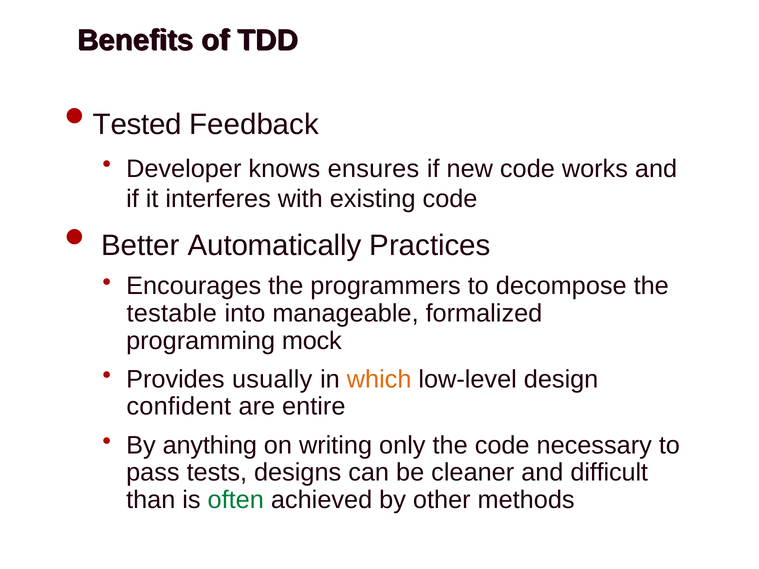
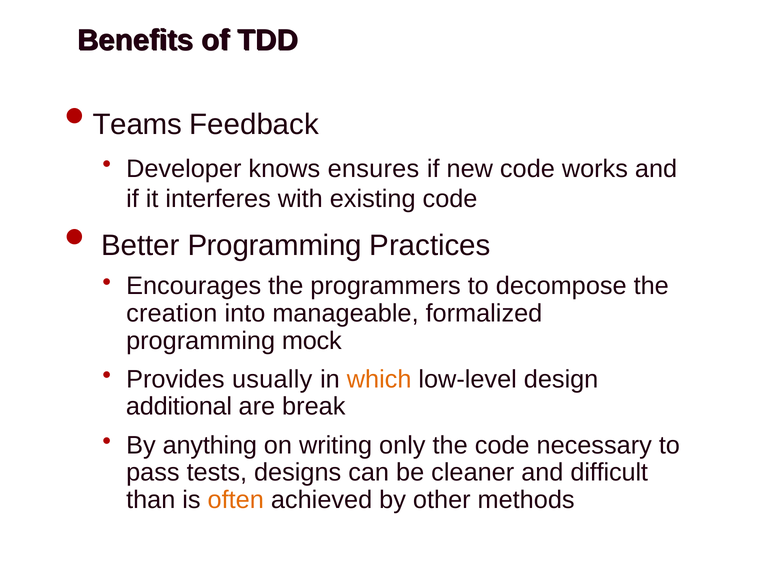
Tested: Tested -> Teams
Better Automatically: Automatically -> Programming
testable: testable -> creation
confident: confident -> additional
entire: entire -> break
often colour: green -> orange
